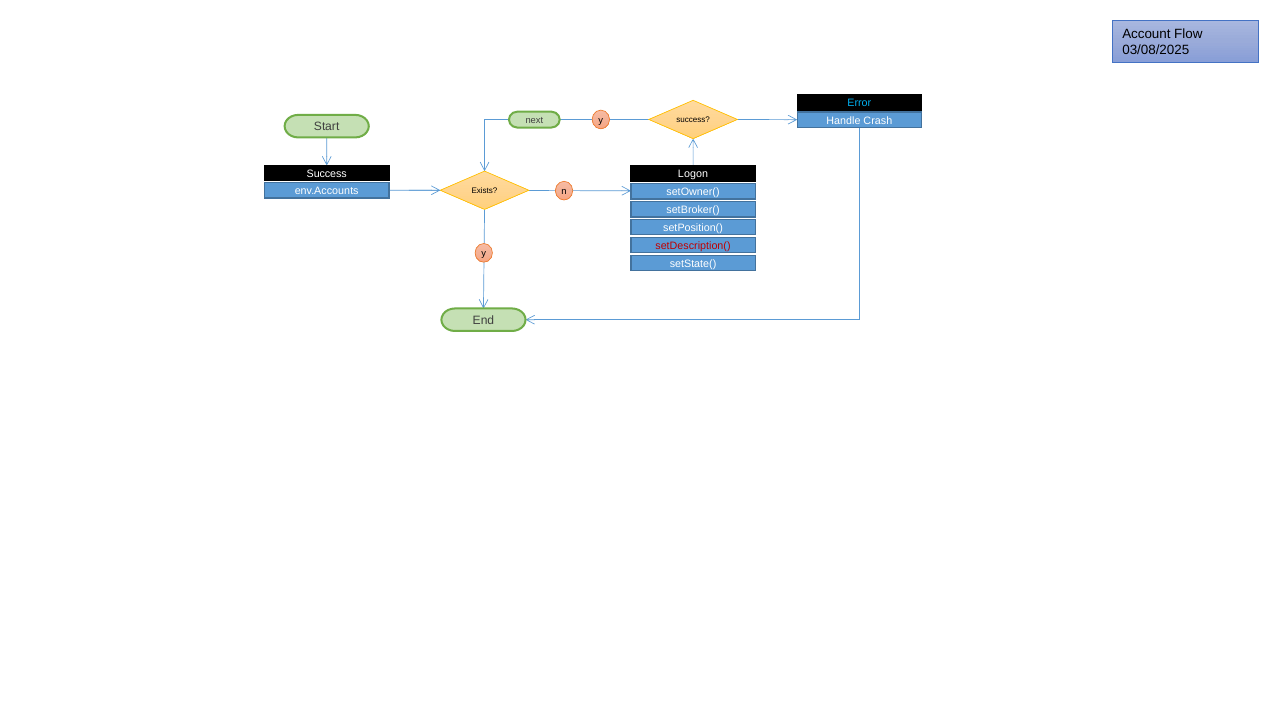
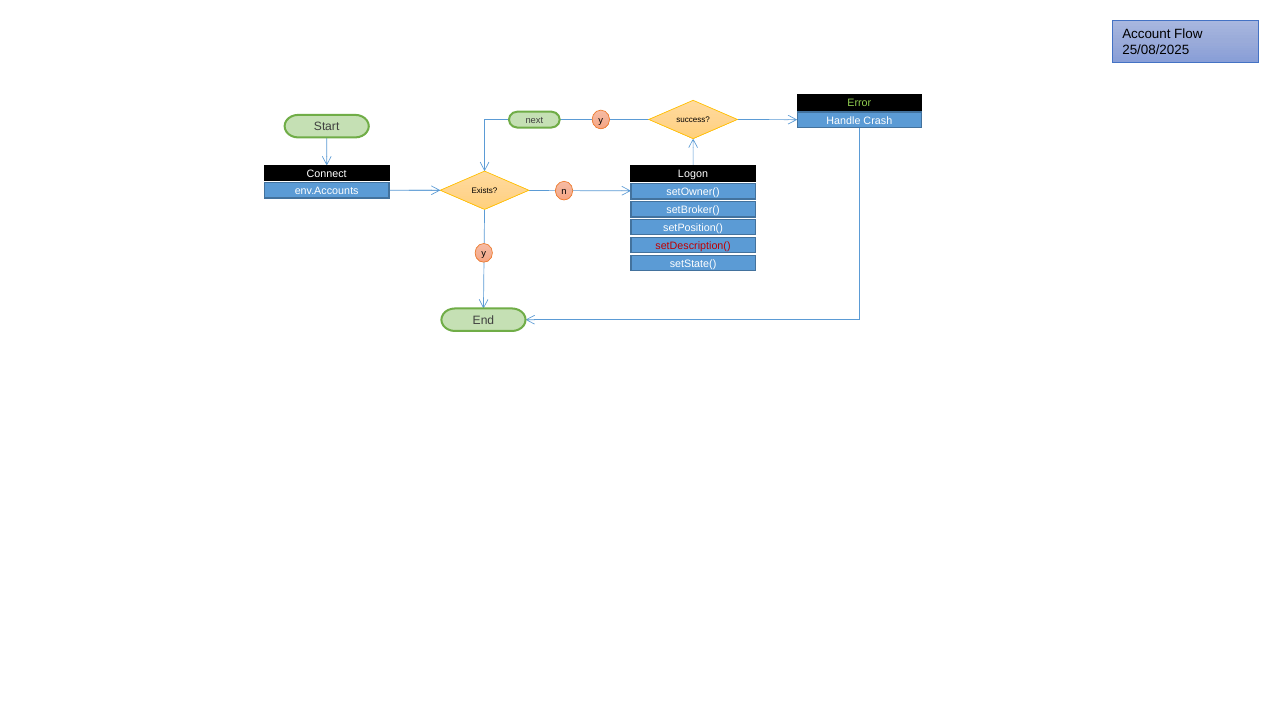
03/08/2025: 03/08/2025 -> 25/08/2025
Error colour: light blue -> light green
Success at (327, 174): Success -> Connect
